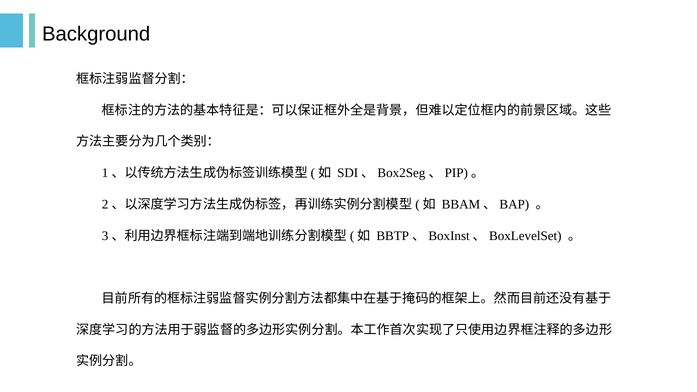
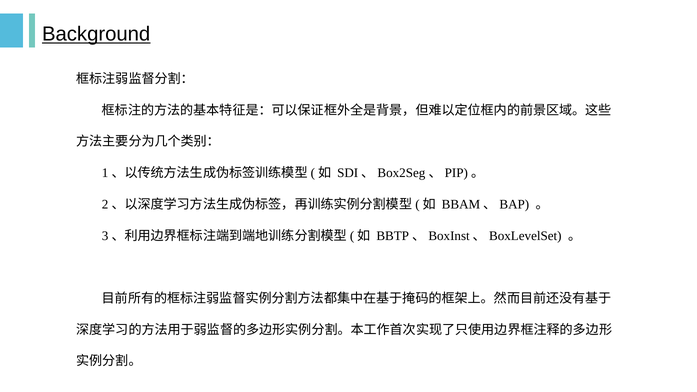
Background underline: none -> present
